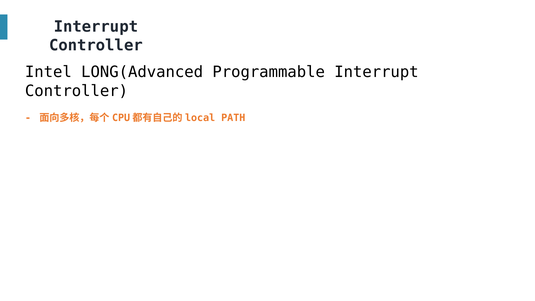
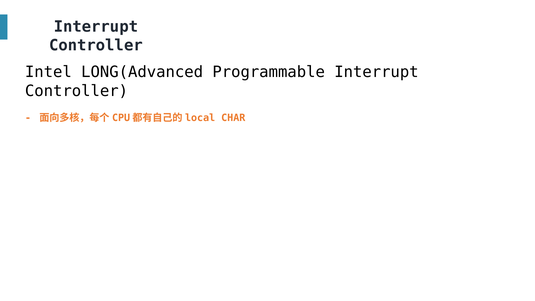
PATH: PATH -> CHAR
